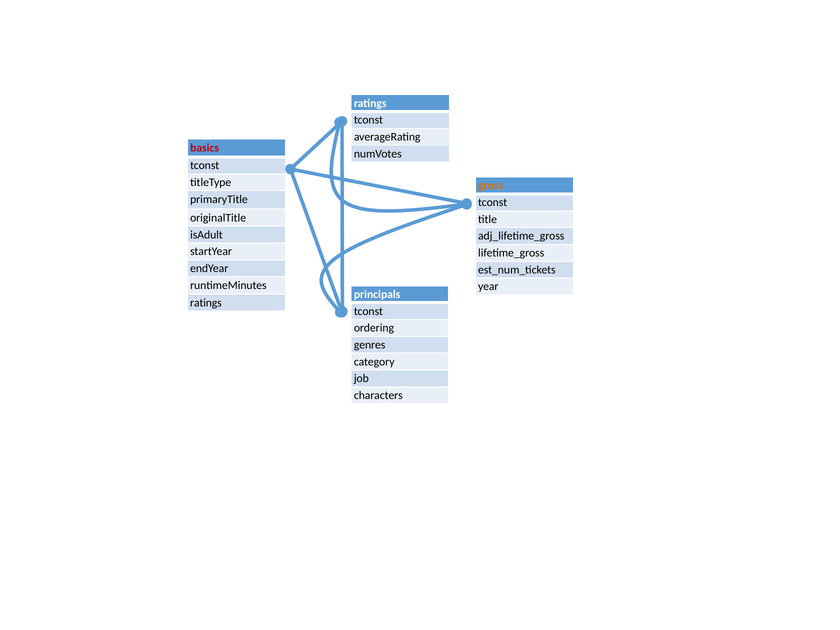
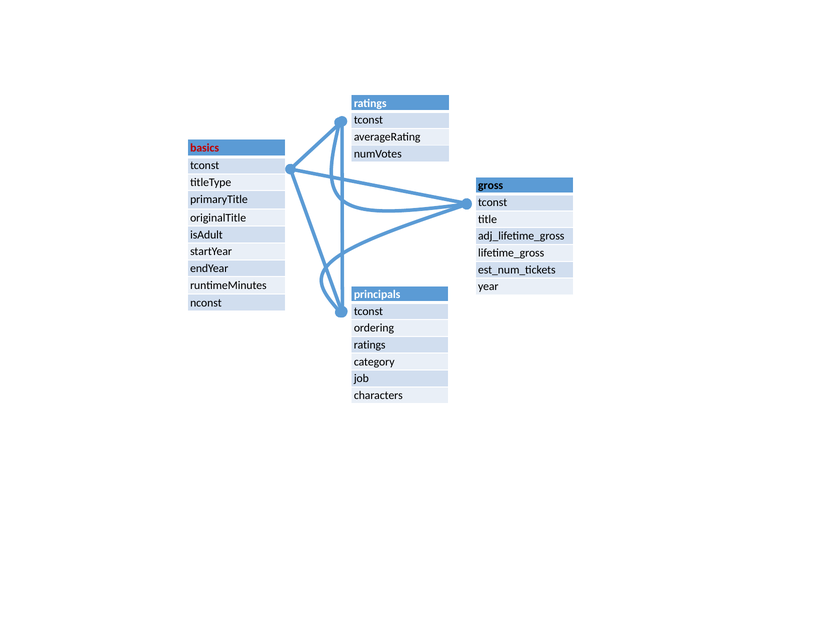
gross colour: orange -> black
ratings at (206, 303): ratings -> nconst
genres at (370, 345): genres -> ratings
